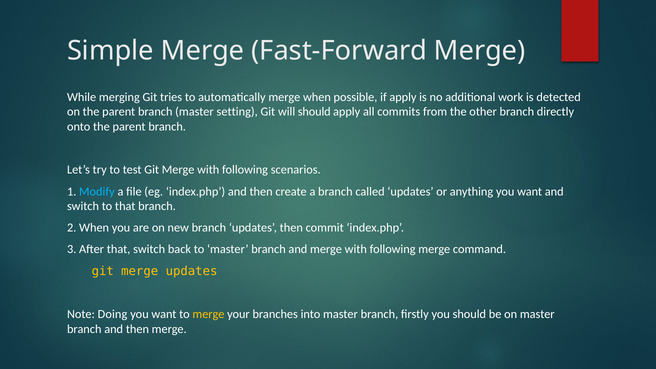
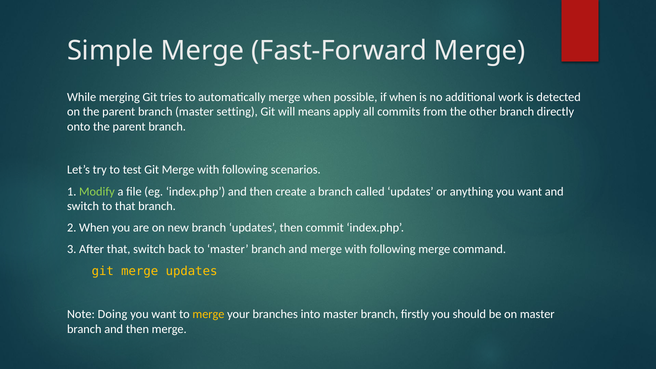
if apply: apply -> when
will should: should -> means
Modify colour: light blue -> light green
